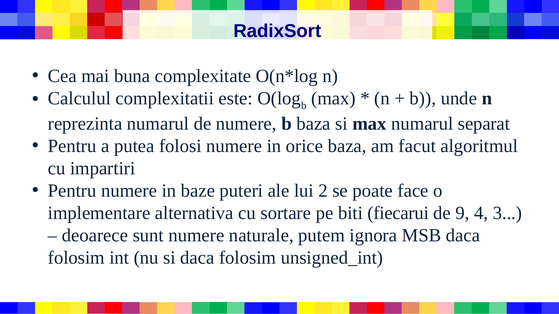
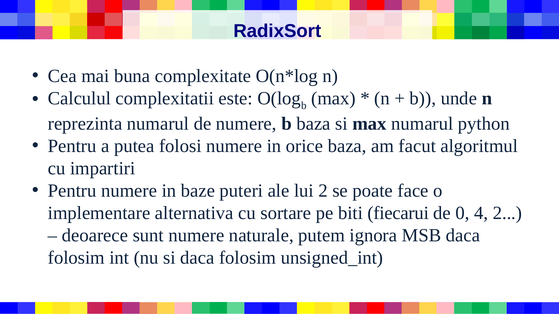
separat: separat -> python
9: 9 -> 0
4 3: 3 -> 2
